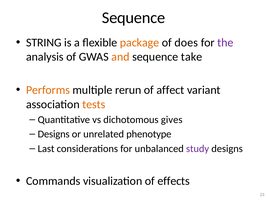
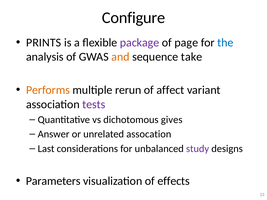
Sequence at (134, 18): Sequence -> Configure
STRING: STRING -> PRINTS
package colour: orange -> purple
does: does -> page
the colour: purple -> blue
tests colour: orange -> purple
Designs at (54, 134): Designs -> Answer
phenotype: phenotype -> assocation
Commands: Commands -> Parameters
